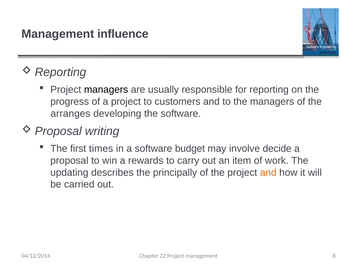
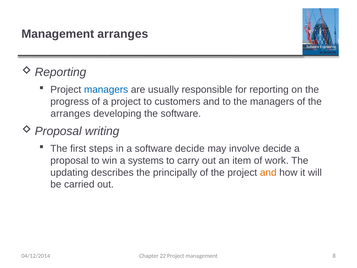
Management influence: influence -> arranges
managers at (106, 90) colour: black -> blue
times: times -> steps
software budget: budget -> decide
rewards: rewards -> systems
